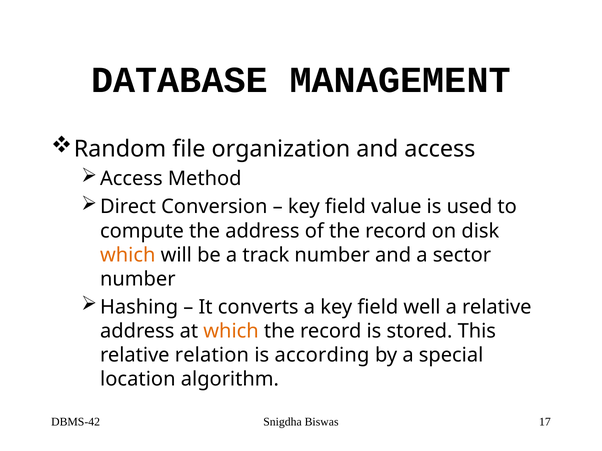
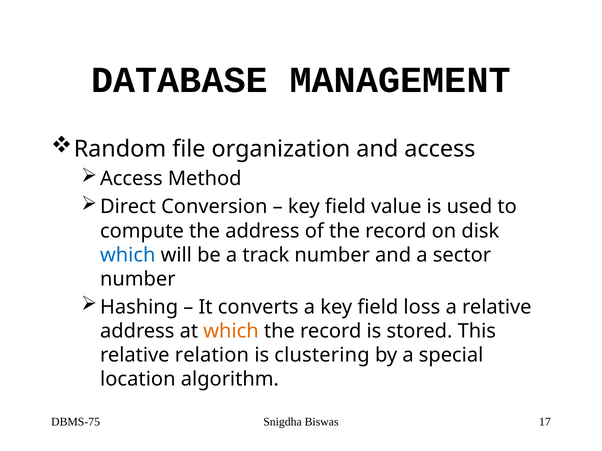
which at (128, 255) colour: orange -> blue
well: well -> loss
according: according -> clustering
DBMS-42: DBMS-42 -> DBMS-75
